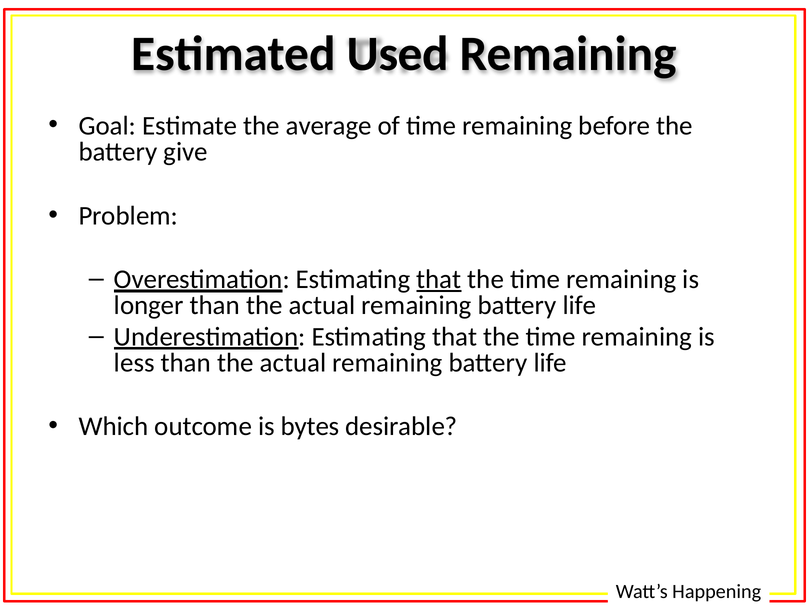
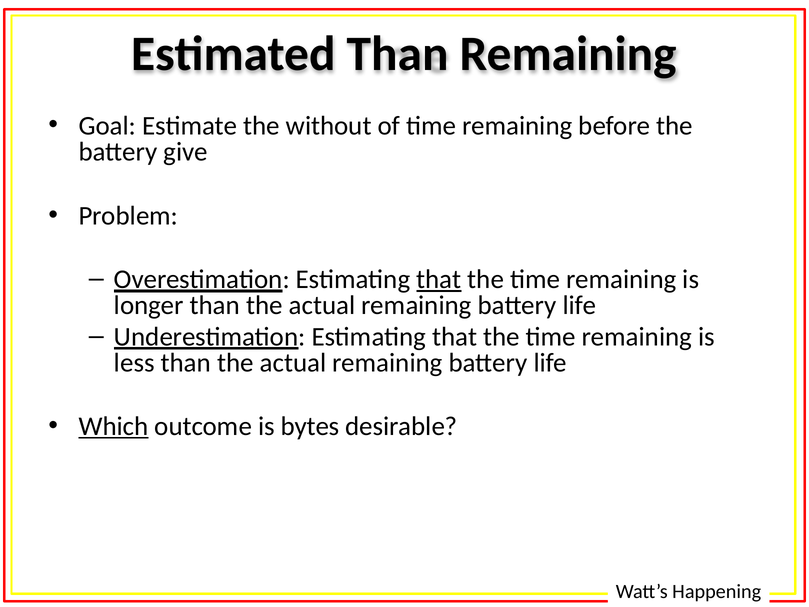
Estimated Used: Used -> Than
average: average -> without
Which underline: none -> present
